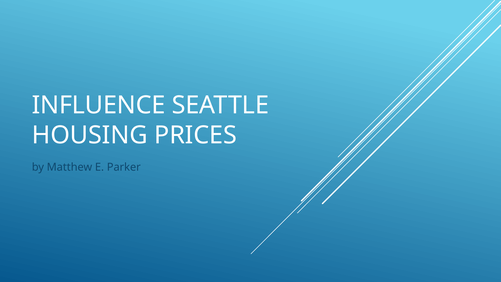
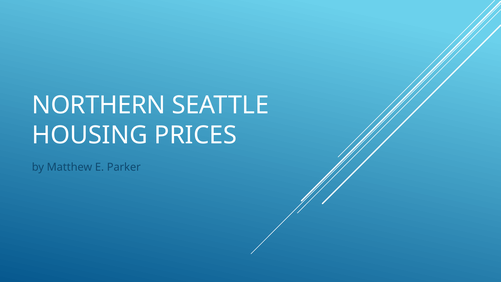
INFLUENCE: INFLUENCE -> NORTHERN
